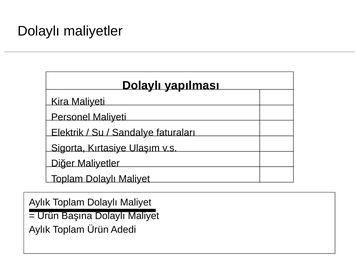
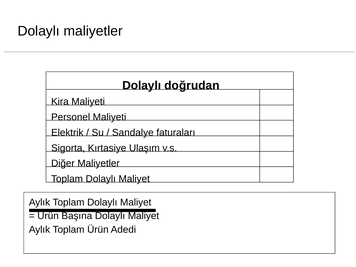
yapılması: yapılması -> doğrudan
